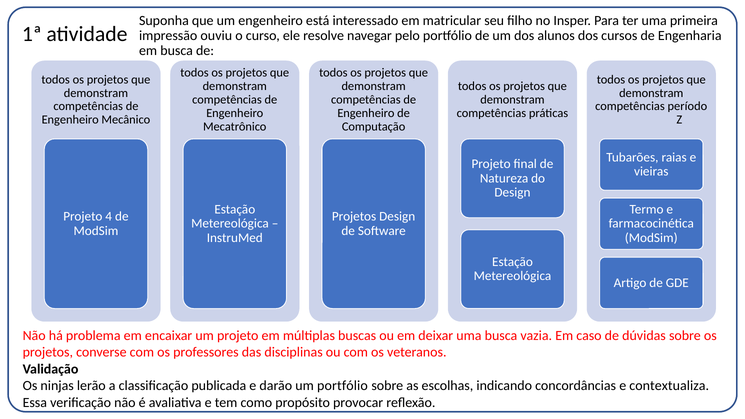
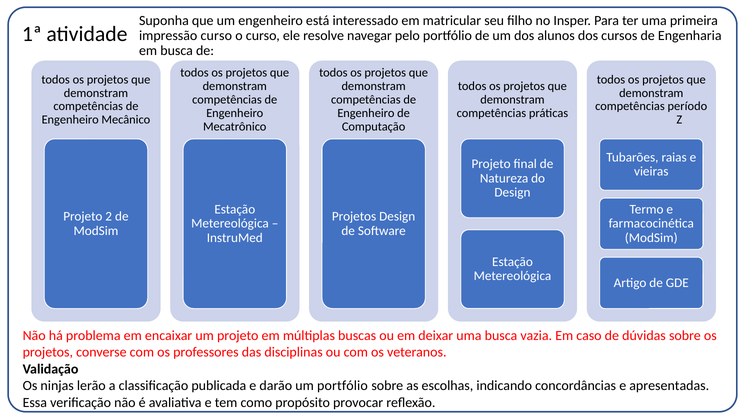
impressão ouviu: ouviu -> curso
4: 4 -> 2
contextualiza: contextualiza -> apresentadas
